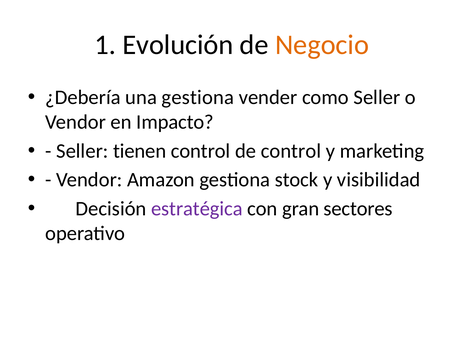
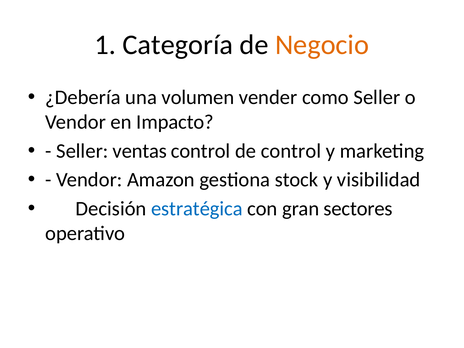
Evolución: Evolución -> Categoría
una gestiona: gestiona -> volumen
tienen: tienen -> ventas
estratégica colour: purple -> blue
